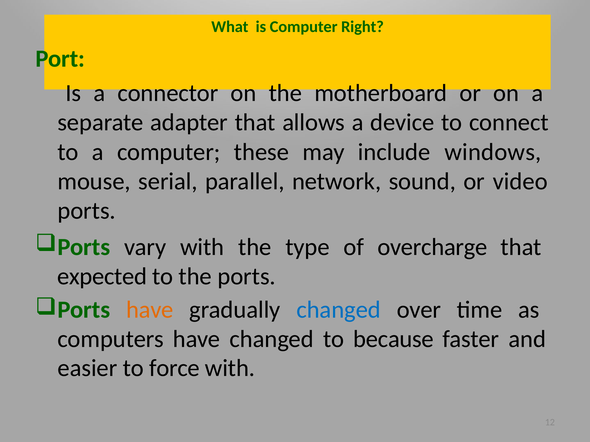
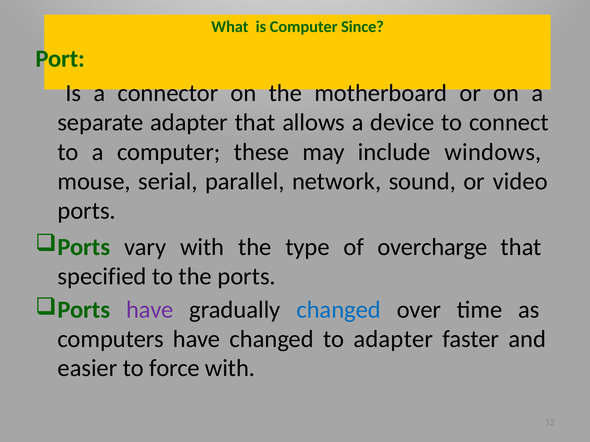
Right: Right -> Since
expected: expected -> specified
have at (150, 310) colour: orange -> purple
to because: because -> adapter
